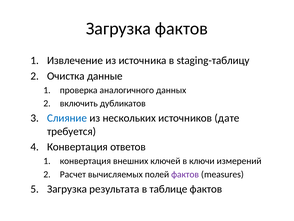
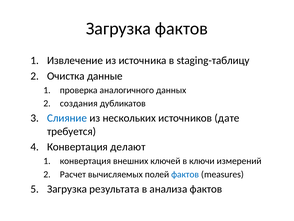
включить: включить -> создания
ответов: ответов -> делают
фактов at (185, 174) colour: purple -> blue
таблице: таблице -> анализа
